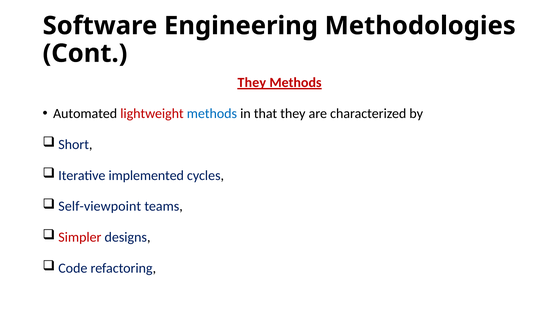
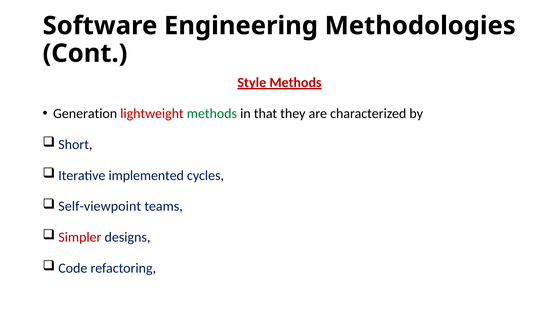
They at (252, 83): They -> Style
Automated: Automated -> Generation
methods at (212, 114) colour: blue -> green
